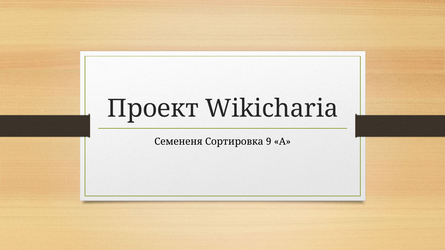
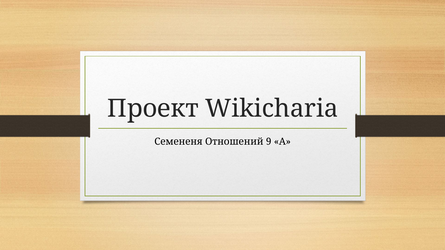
Сортировка: Сортировка -> Отношений
